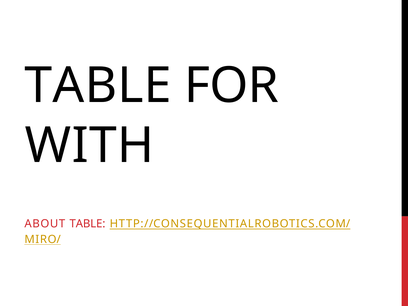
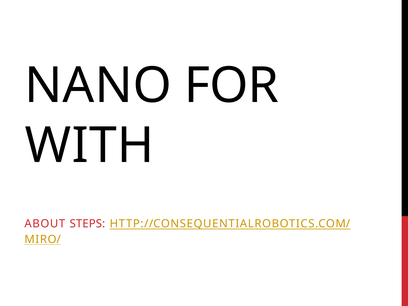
TABLE at (98, 86): TABLE -> NANO
ABOUT TABLE: TABLE -> STEPS
